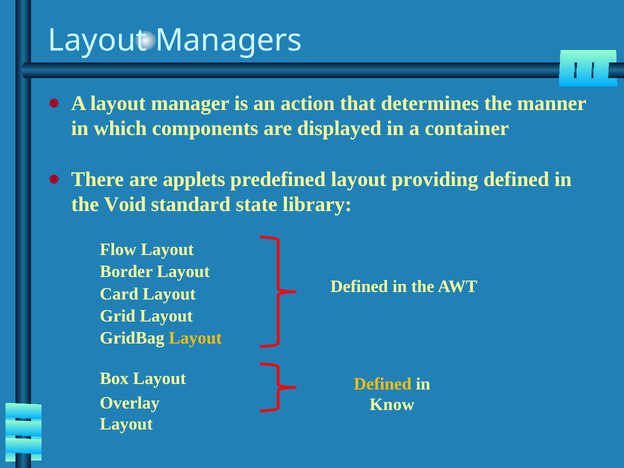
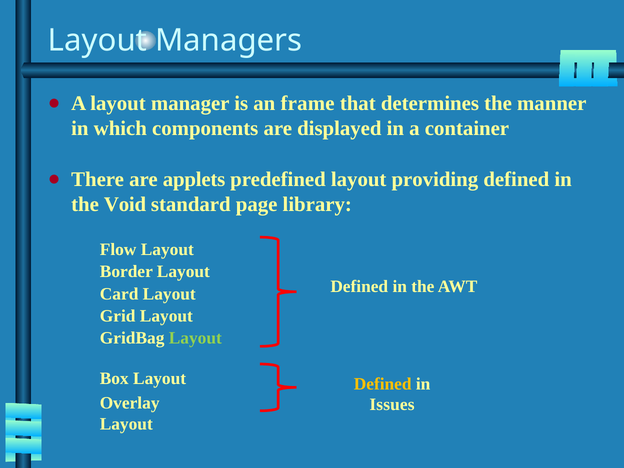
action: action -> frame
state: state -> page
Layout at (195, 338) colour: yellow -> light green
Know: Know -> Issues
